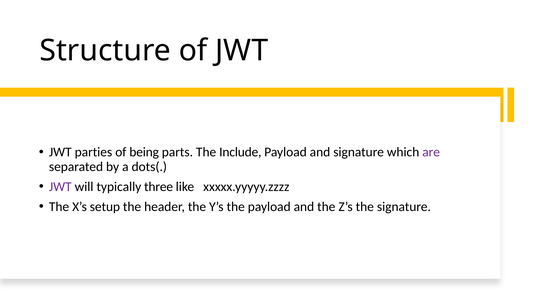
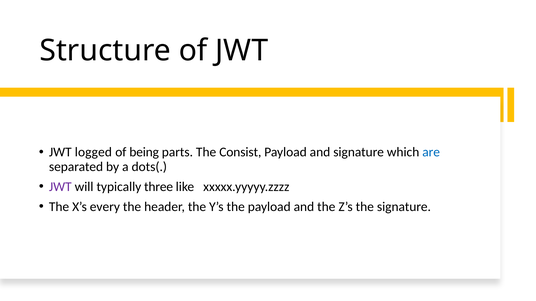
parties: parties -> logged
Include: Include -> Consist
are colour: purple -> blue
setup: setup -> every
